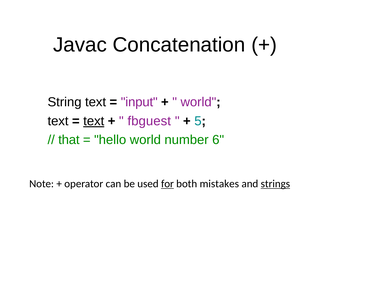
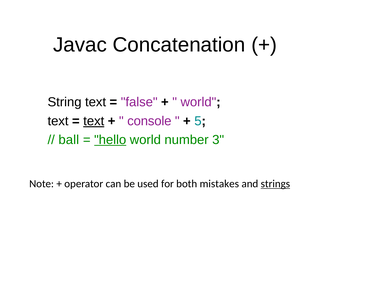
input: input -> false
fbguest: fbguest -> console
that: that -> ball
hello underline: none -> present
6: 6 -> 3
for underline: present -> none
